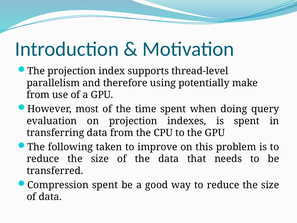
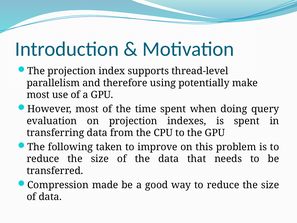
from at (38, 95): from -> most
Compression spent: spent -> made
